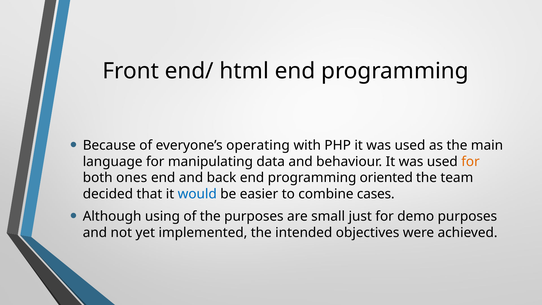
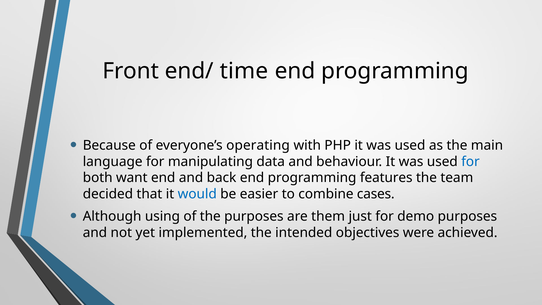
html: html -> time
for at (470, 162) colour: orange -> blue
ones: ones -> want
oriented: oriented -> features
small: small -> them
